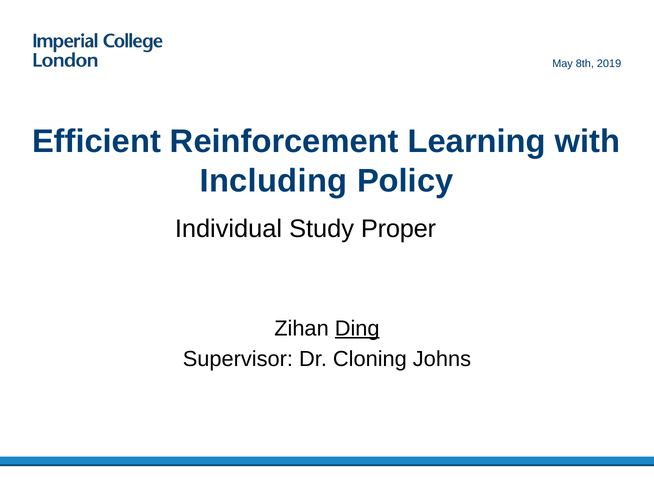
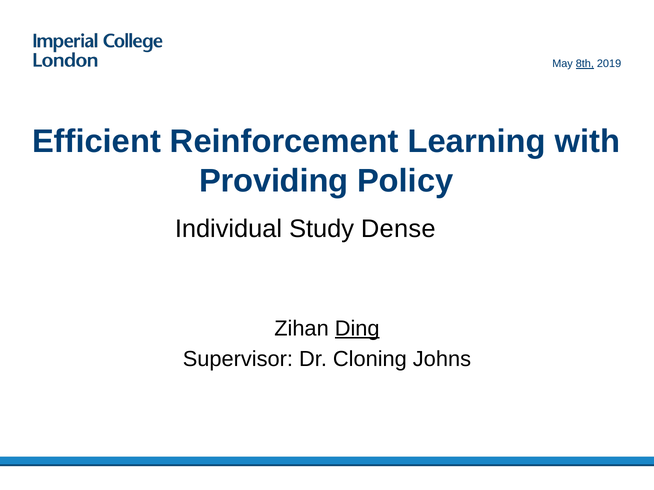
8th underline: none -> present
Including: Including -> Providing
Proper: Proper -> Dense
